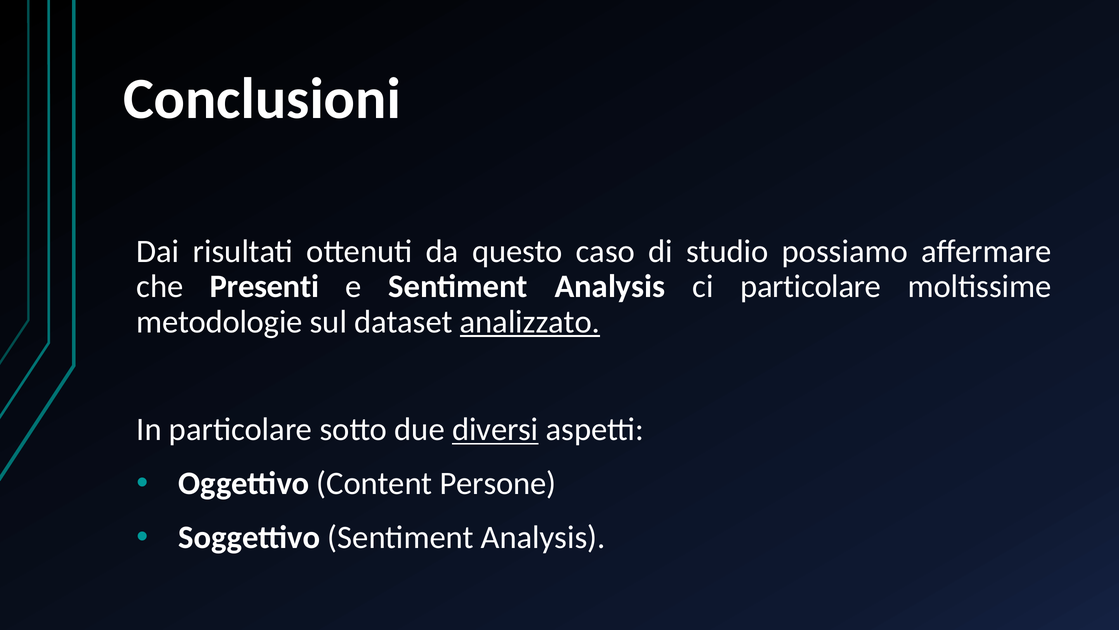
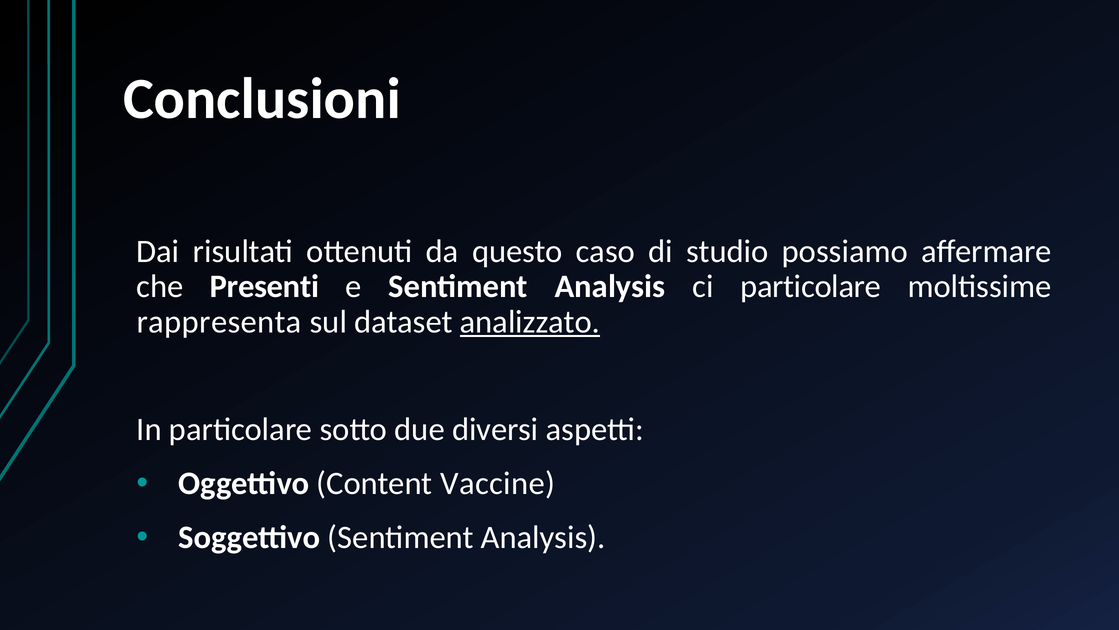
metodologie: metodologie -> rappresenta
diversi underline: present -> none
Persone: Persone -> Vaccine
